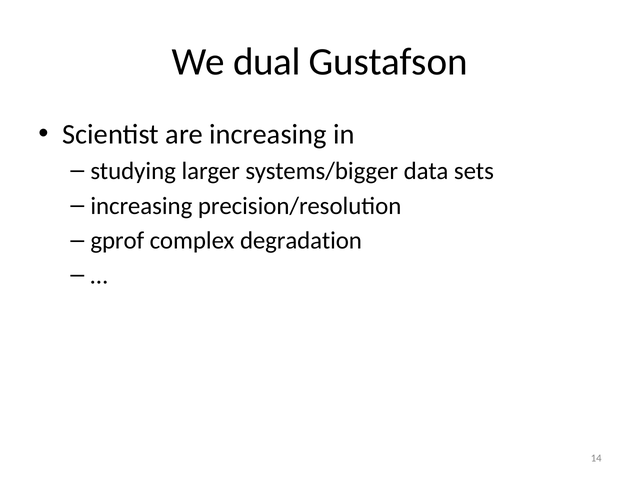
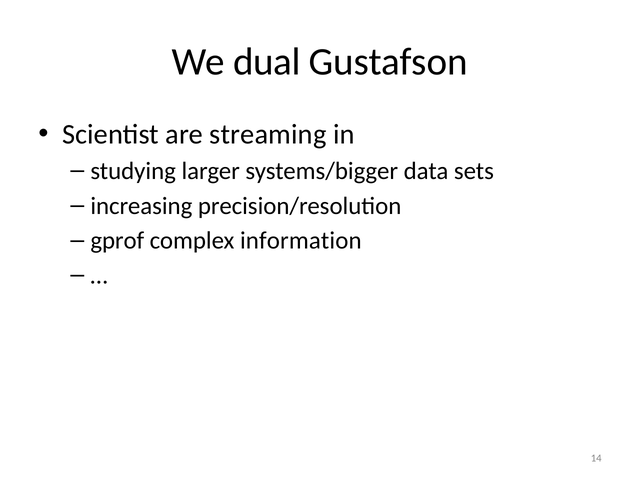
are increasing: increasing -> streaming
degradation: degradation -> information
